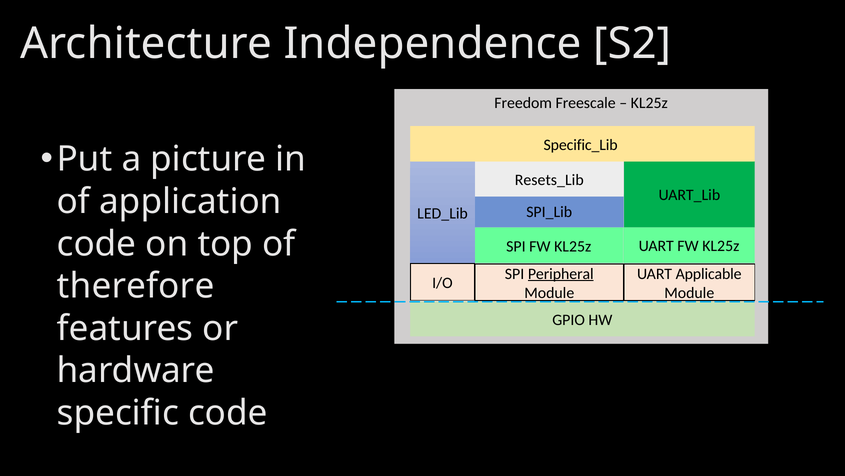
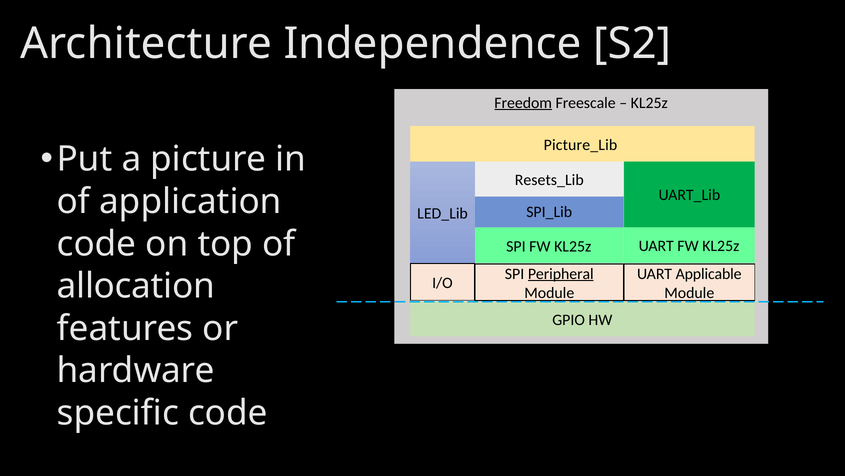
Freedom underline: none -> present
Specific_Lib: Specific_Lib -> Picture_Lib
therefore: therefore -> allocation
